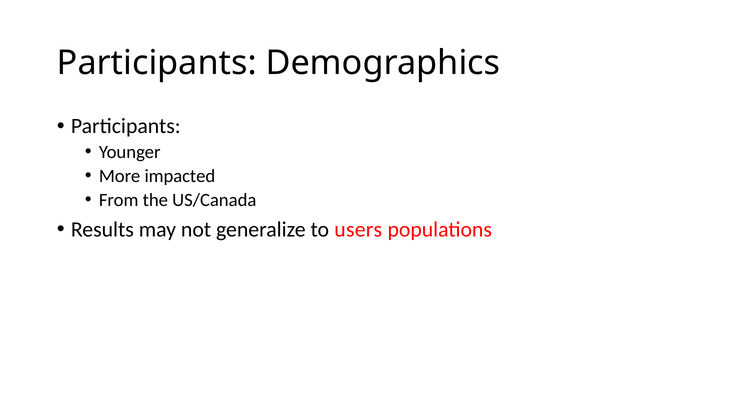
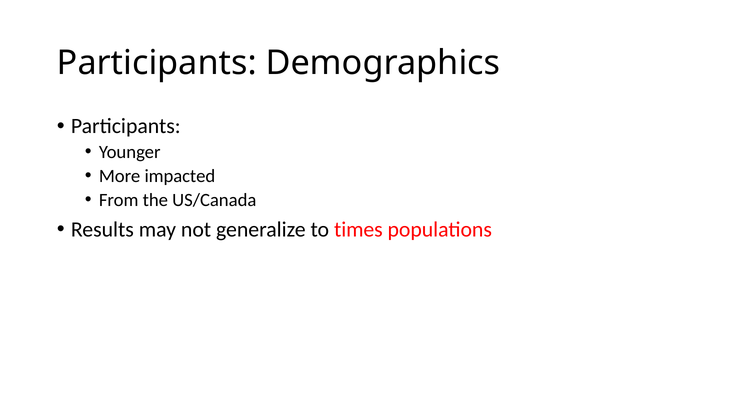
users: users -> times
